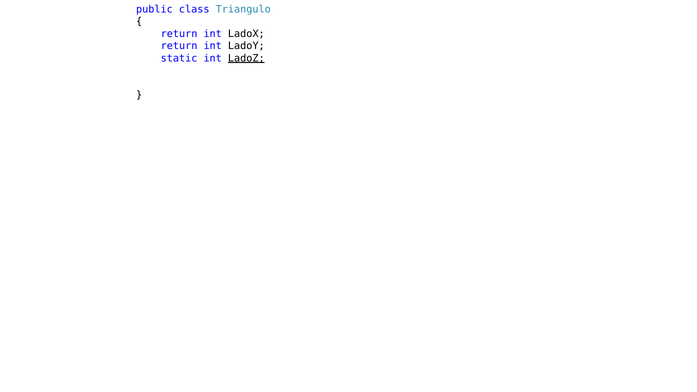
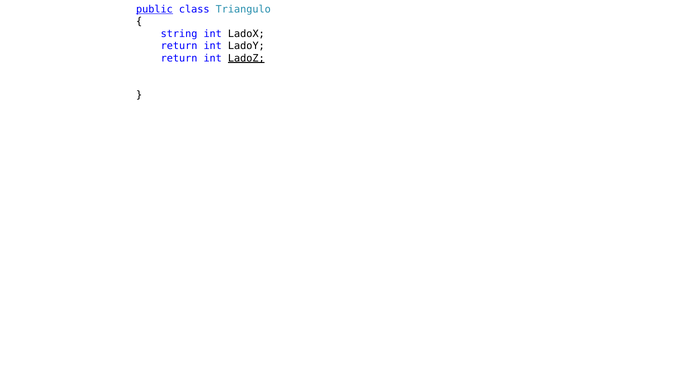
public underline: none -> present
return at (179, 34): return -> string
static at (179, 58): static -> return
